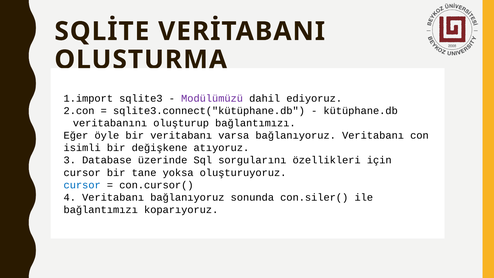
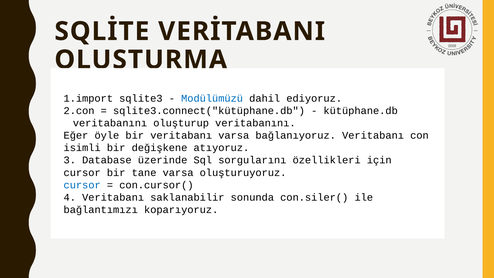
Modülümüzü colour: purple -> blue
oluşturup bağlantımızı: bağlantımızı -> veritabanını
tane yoksa: yoksa -> varsa
Veritabanı bağlanıyoruz: bağlanıyoruz -> saklanabilir
